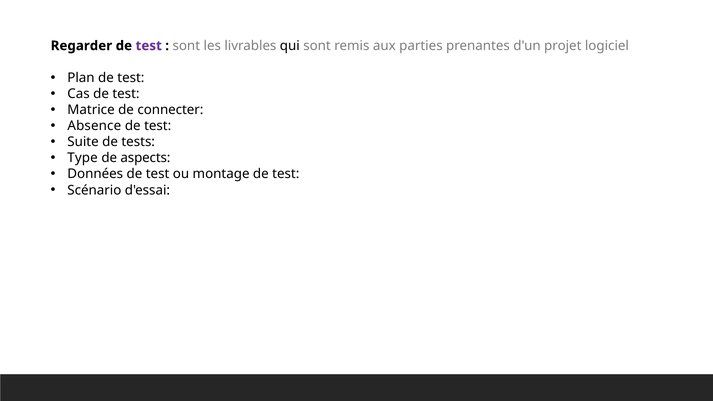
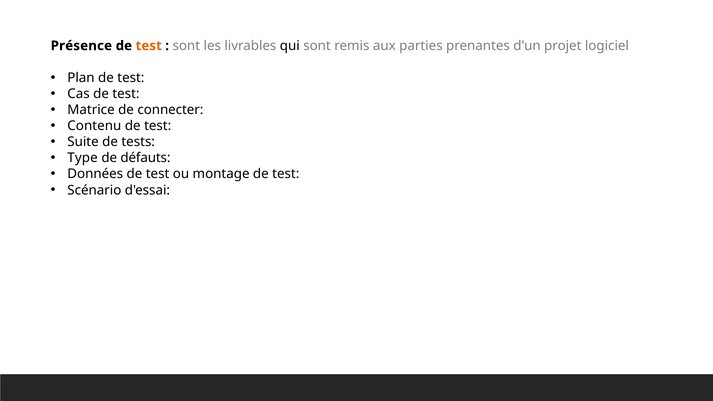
Regarder: Regarder -> Présence
test at (149, 46) colour: purple -> orange
Absence: Absence -> Contenu
aspects: aspects -> défauts
